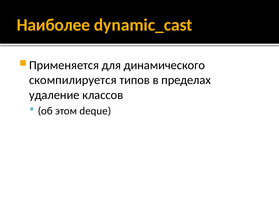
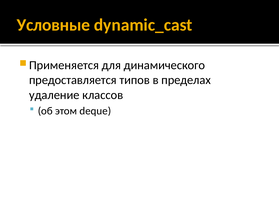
Наиболее: Наиболее -> Условные
скомпилируется: скомпилируется -> предоставляется
